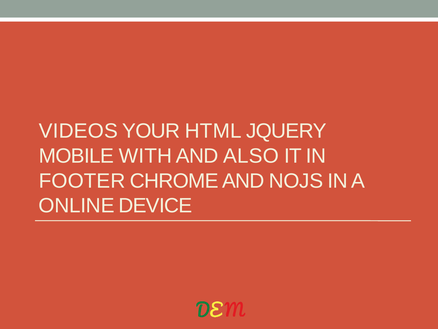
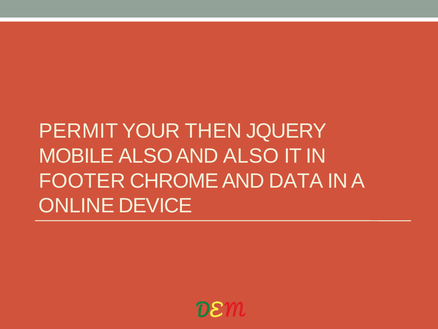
VIDEOS: VIDEOS -> PERMIT
HTML: HTML -> THEN
MOBILE WITH: WITH -> ALSO
NOJS: NOJS -> DATA
